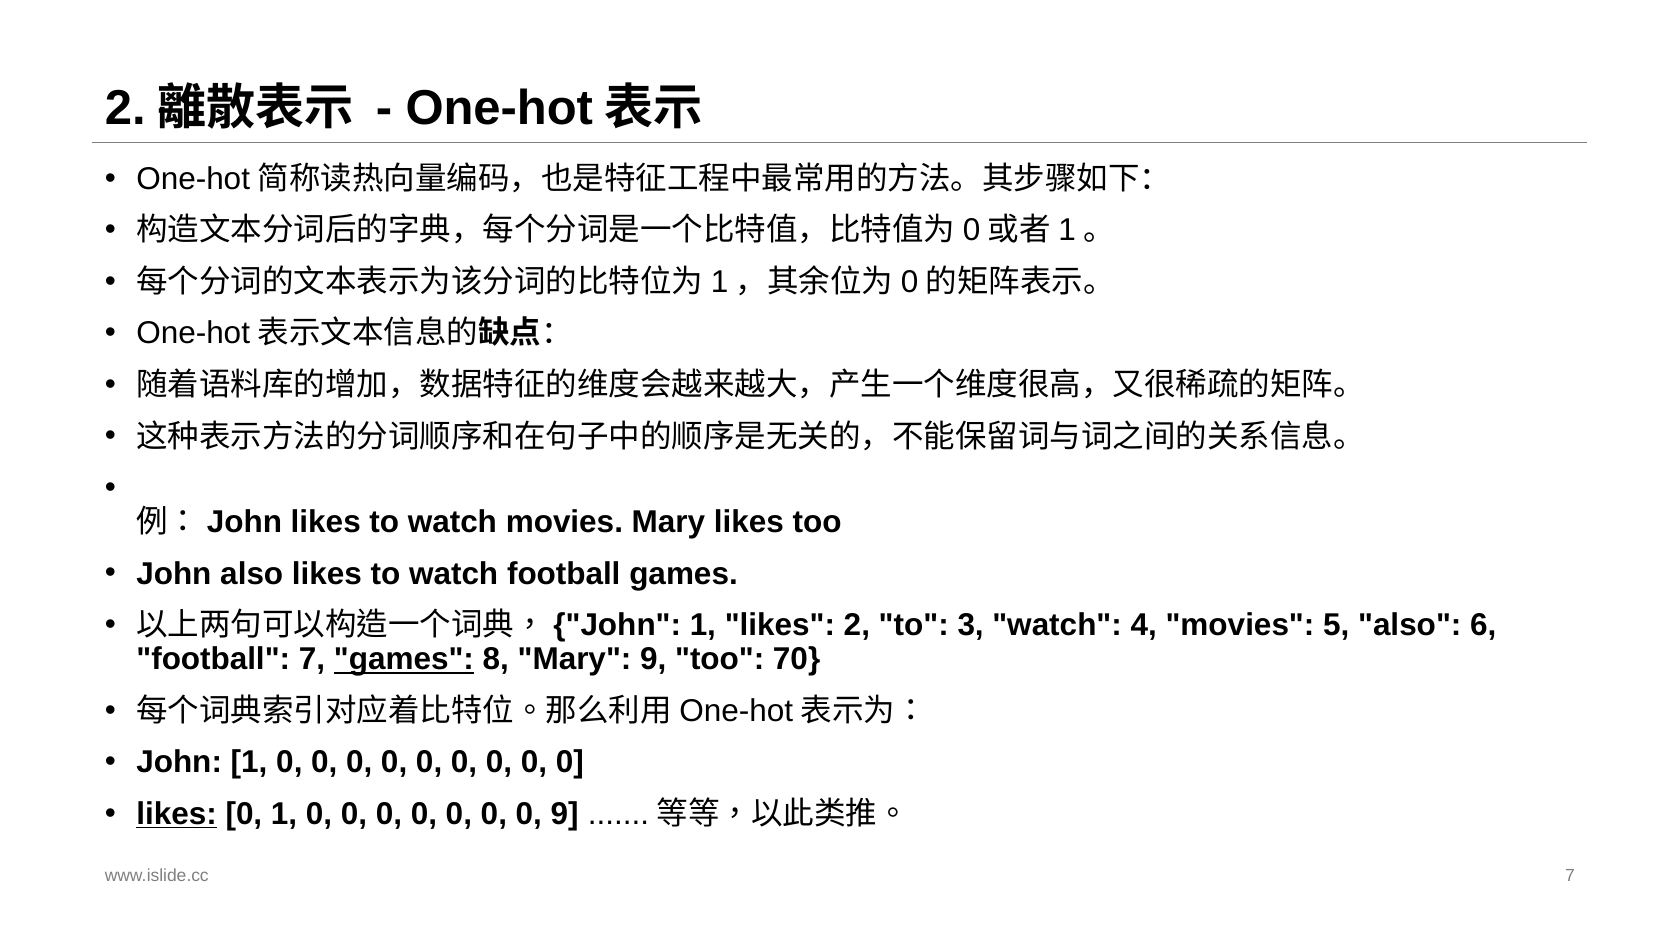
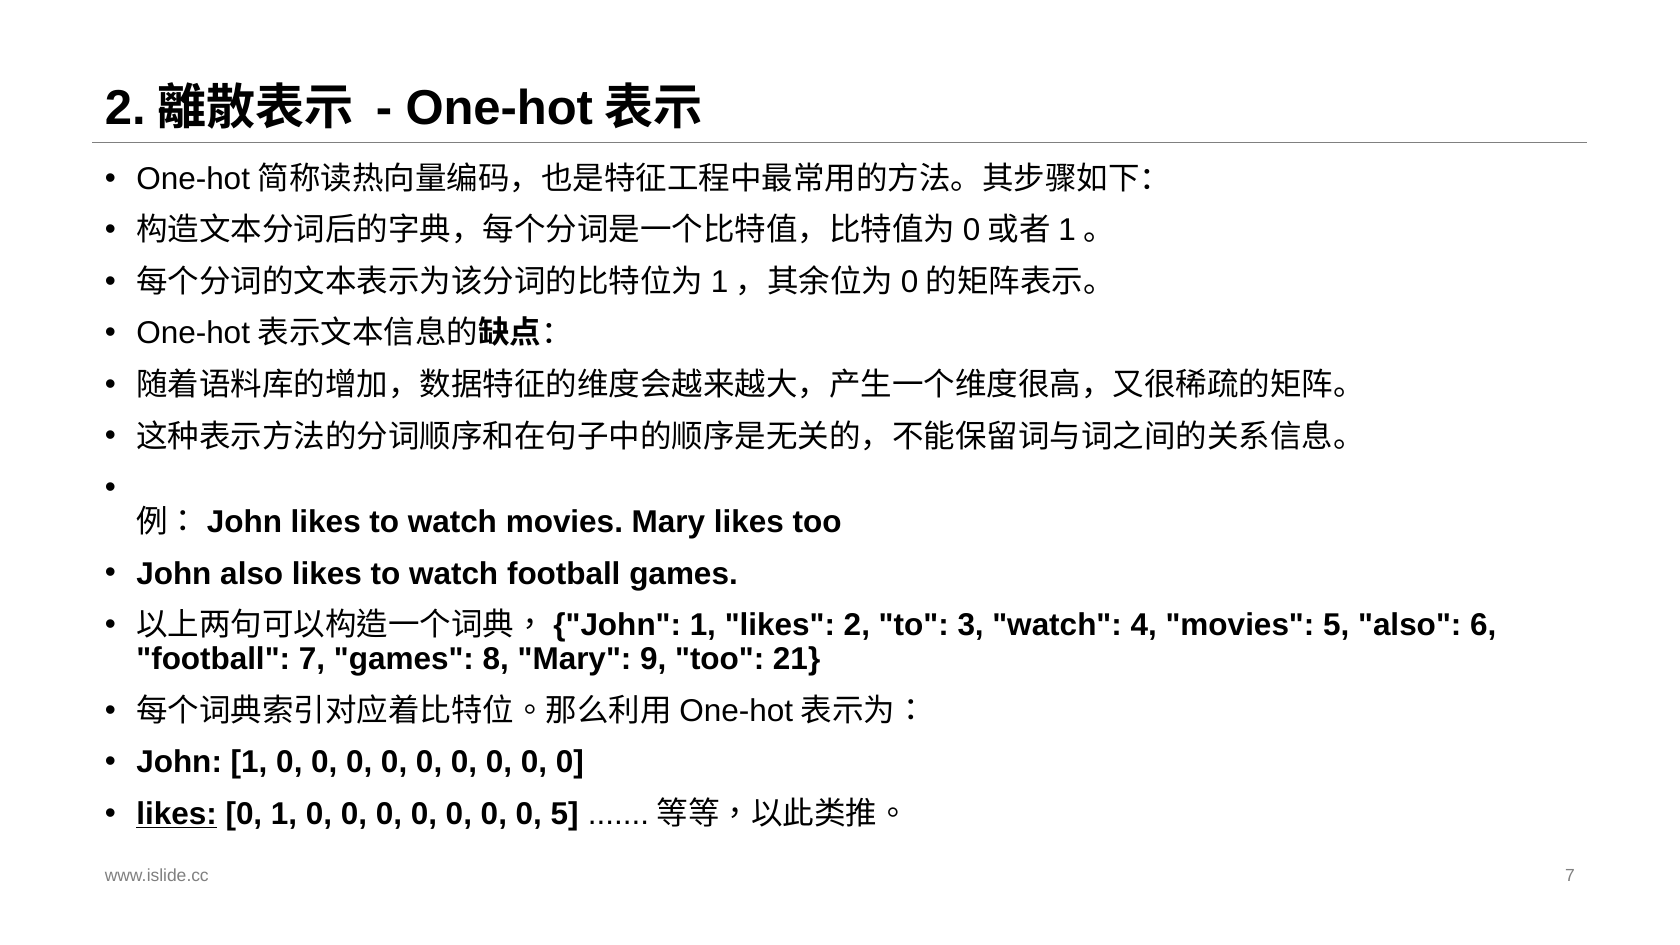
games at (404, 659) underline: present -> none
70: 70 -> 21
0 9: 9 -> 5
